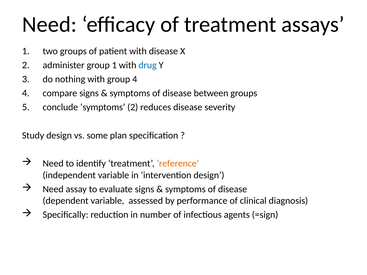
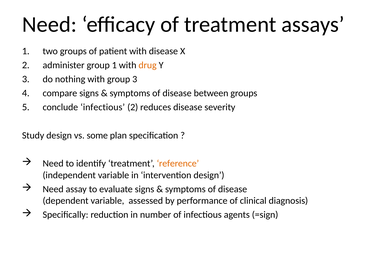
drug colour: blue -> orange
group 4: 4 -> 3
conclude symptoms: symptoms -> infectious
